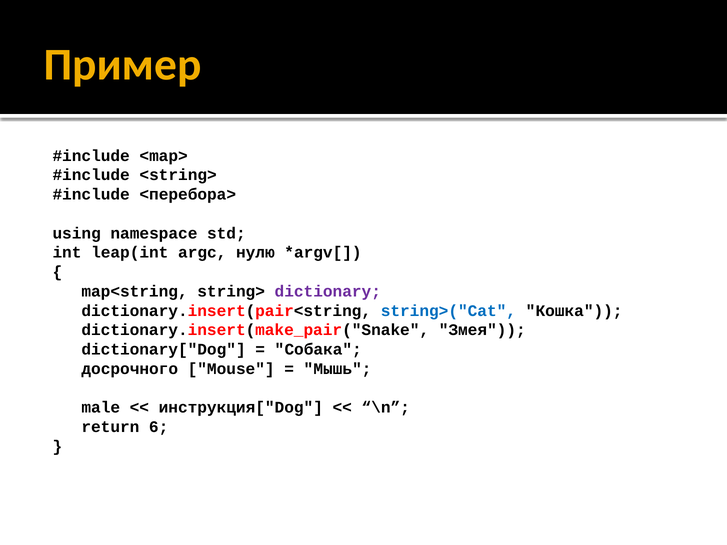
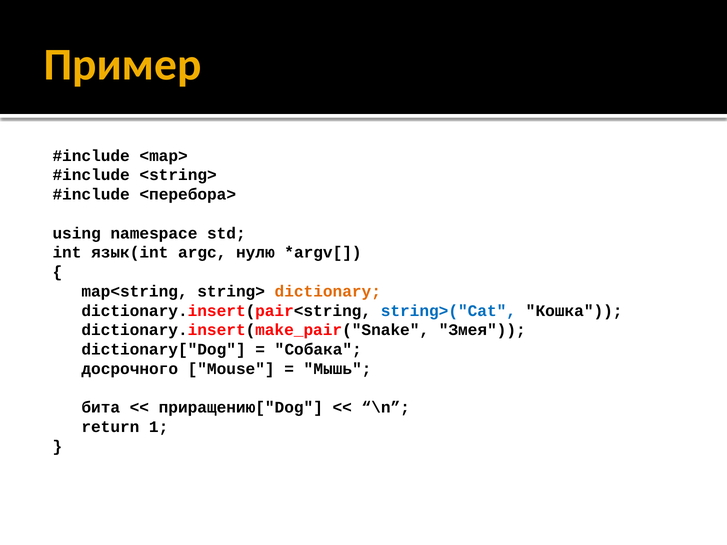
leap(int: leap(int -> язык(int
dictionary colour: purple -> orange
male: male -> бита
инструкция["Dog: инструкция["Dog -> приращению["Dog
6: 6 -> 1
